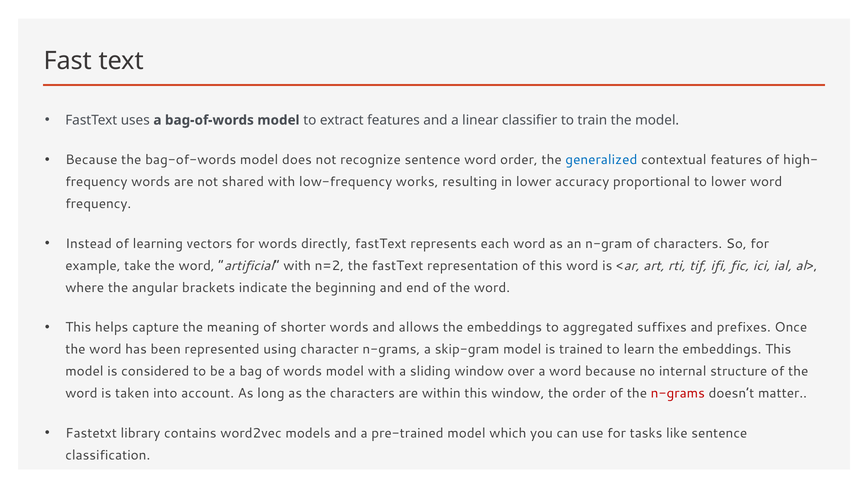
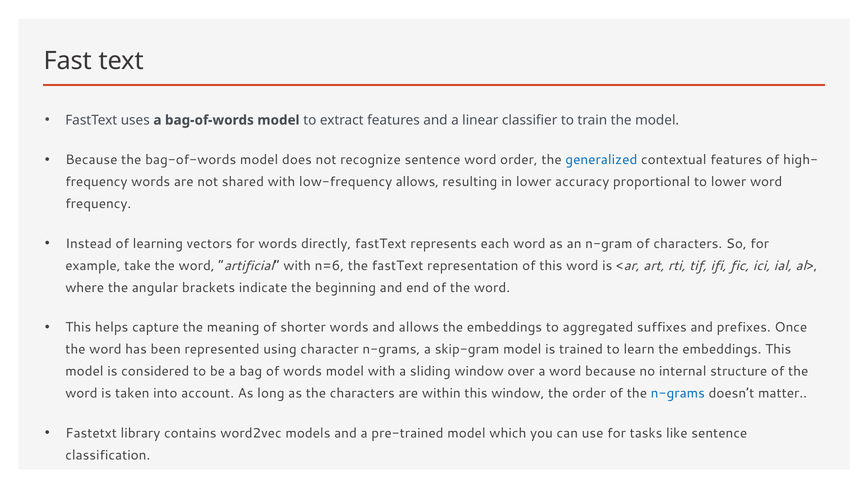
low-frequency works: works -> allows
n=2: n=2 -> n=6
n-grams at (678, 393) colour: red -> blue
